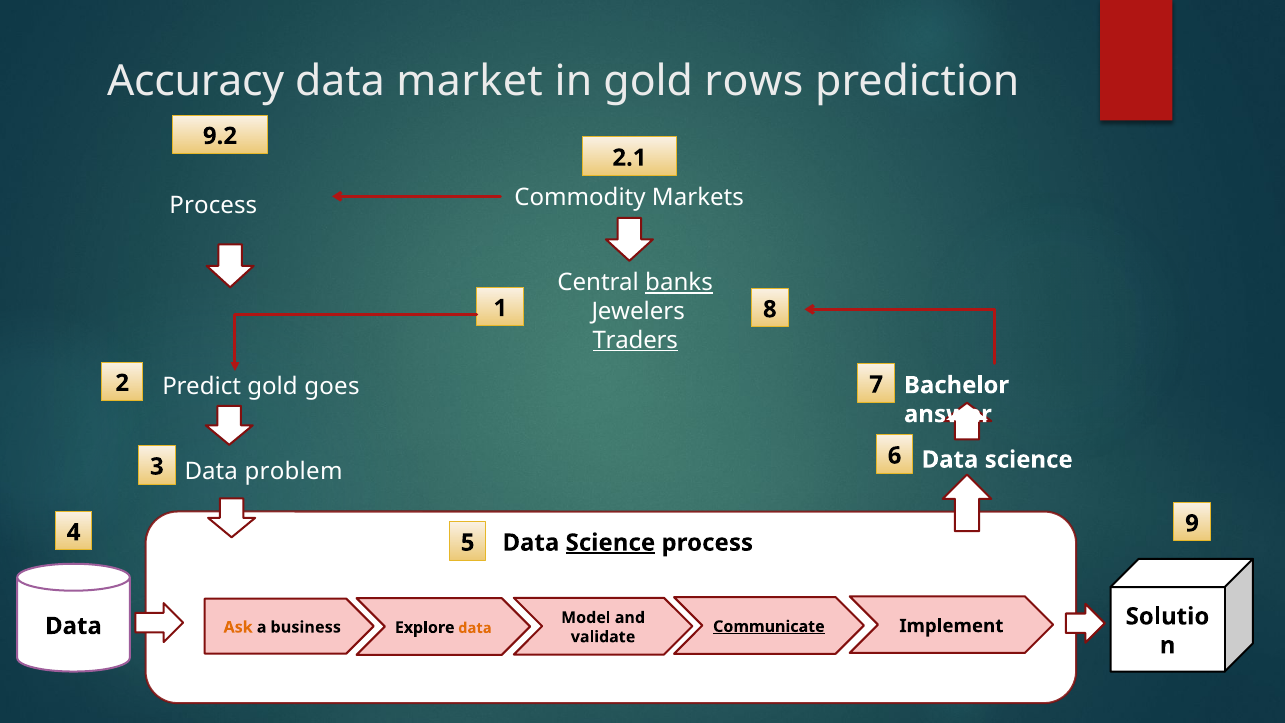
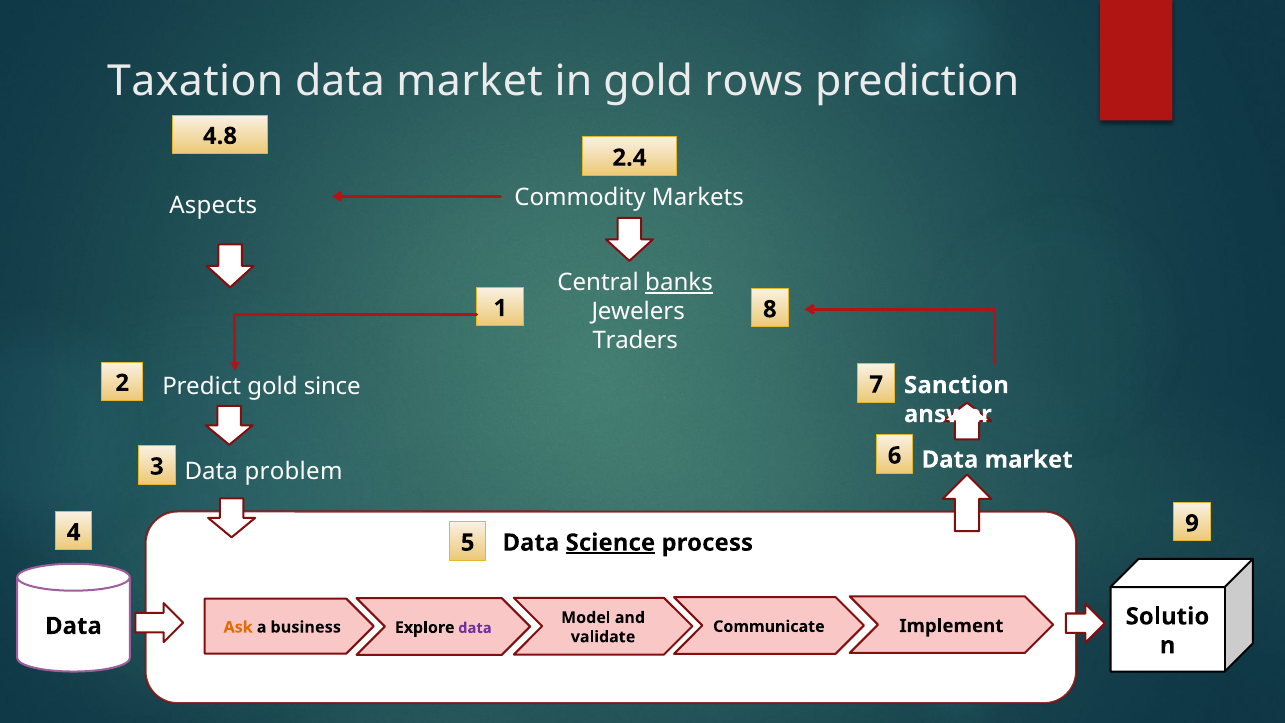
Accuracy: Accuracy -> Taxation
9.2: 9.2 -> 4.8
2.1: 2.1 -> 2.4
Process at (213, 206): Process -> Aspects
Traders underline: present -> none
goes: goes -> since
Bachelor: Bachelor -> Sanction
6 Data science: science -> market
Communicate underline: present -> none
data at (475, 628) colour: orange -> purple
